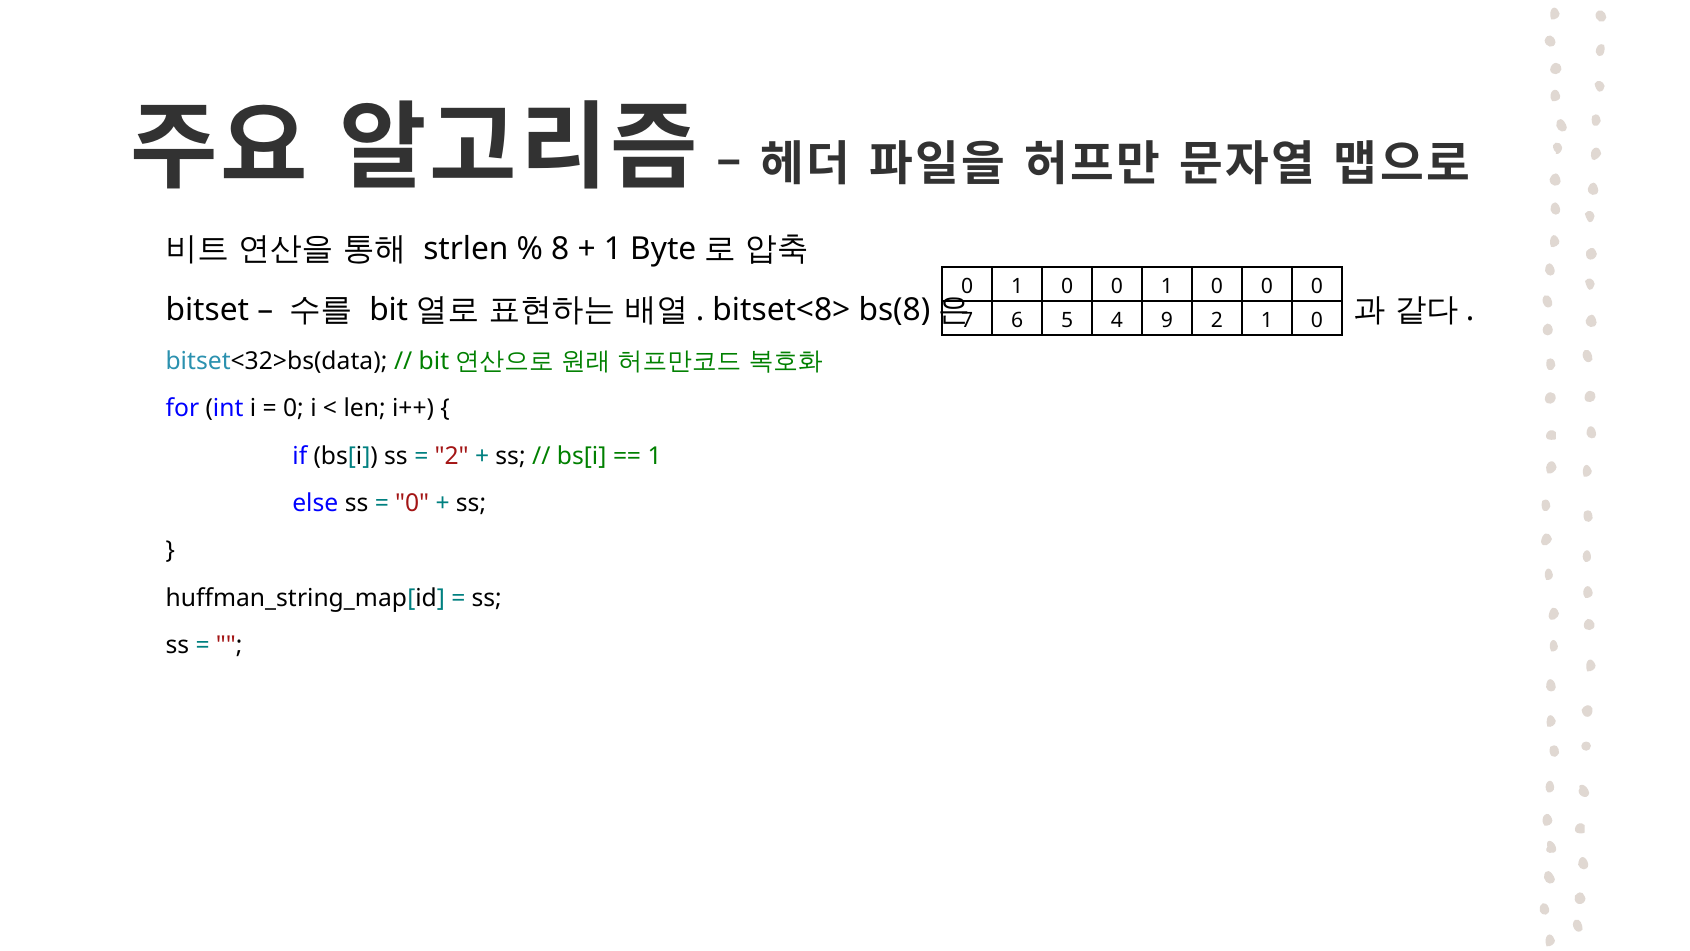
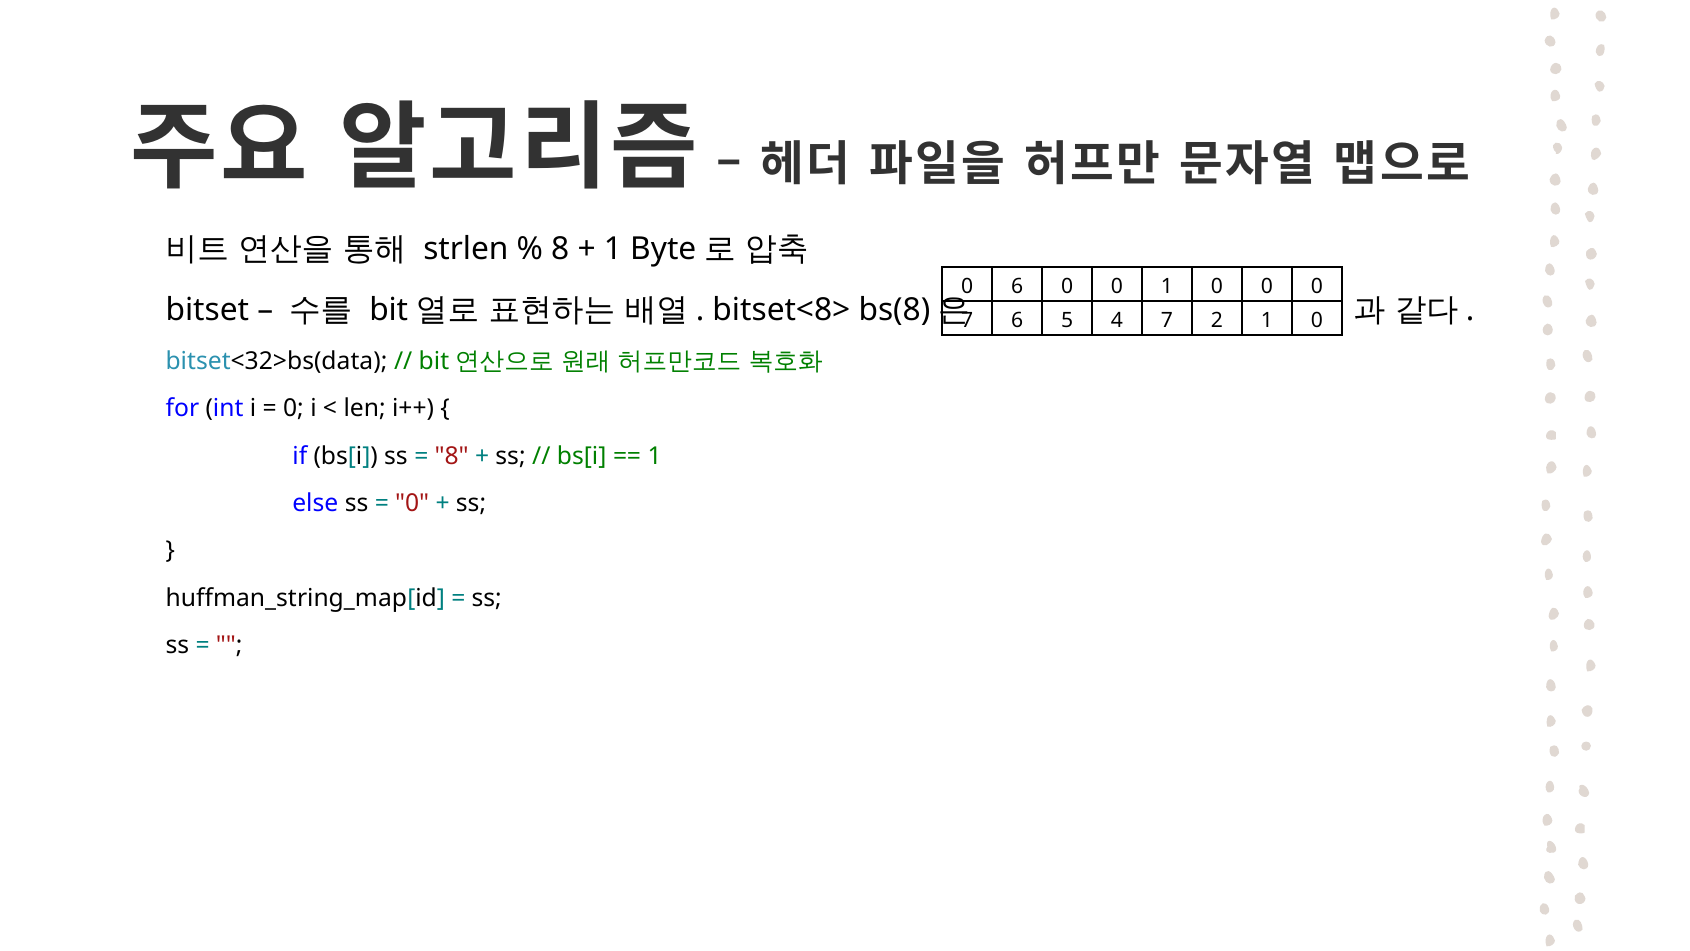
1 at (1017, 287): 1 -> 6
4 9: 9 -> 7
2 at (452, 456): 2 -> 8
